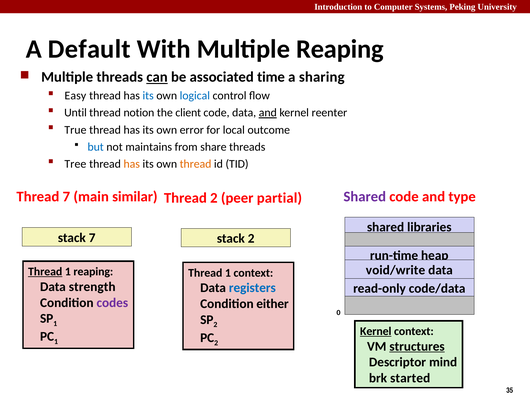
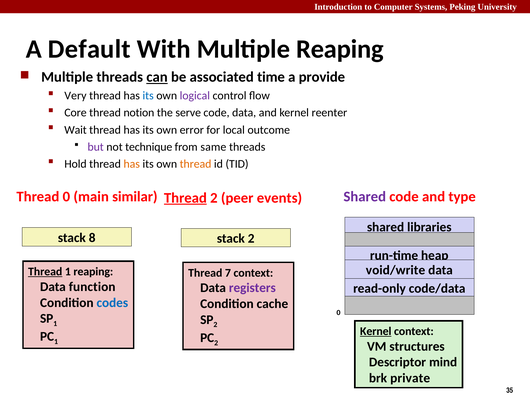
sharing: sharing -> provide
Easy: Easy -> Very
logical colour: blue -> purple
Until: Until -> Core
client: client -> serve
and at (268, 113) underline: present -> none
True: True -> Wait
but colour: blue -> purple
maintains: maintains -> technique
share: share -> same
Tree: Tree -> Hold
Thread 7: 7 -> 0
Thread at (185, 198) underline: none -> present
partial: partial -> events
stack 7: 7 -> 8
1 at (228, 273): 1 -> 7
strength: strength -> function
registers colour: blue -> purple
codes colour: purple -> blue
either: either -> cache
structures underline: present -> none
started: started -> private
